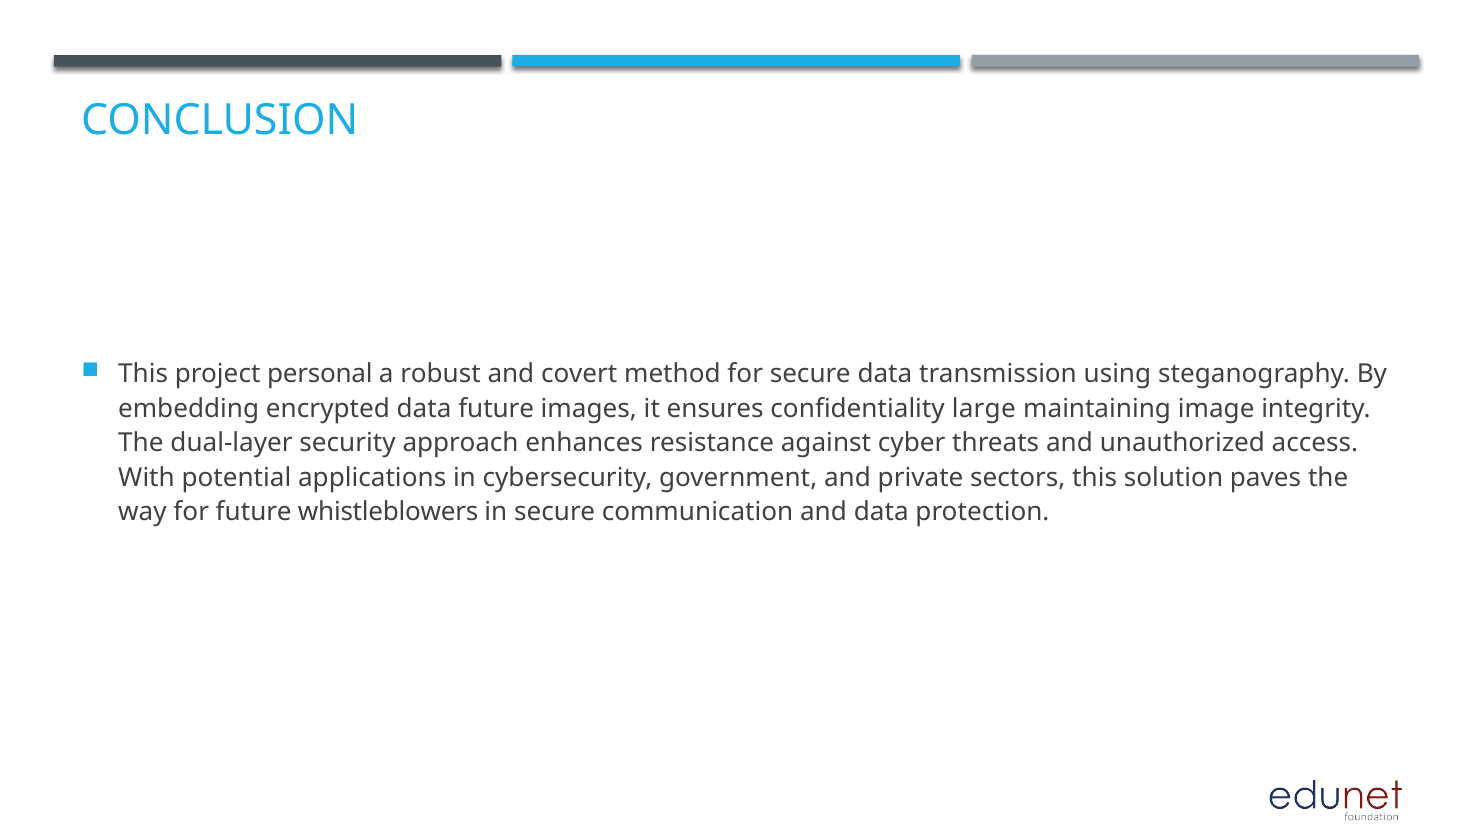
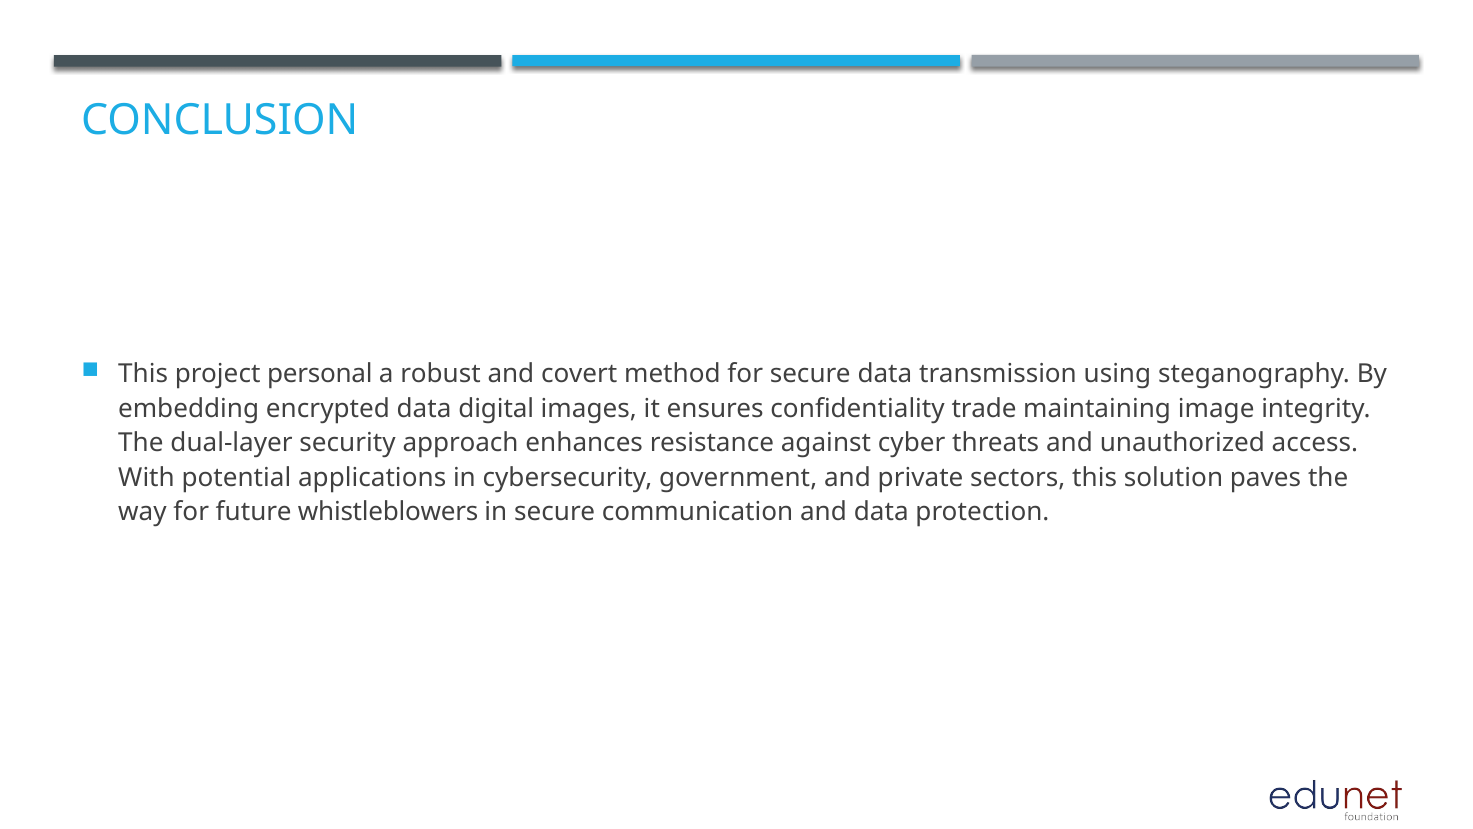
data future: future -> digital
large: large -> trade
